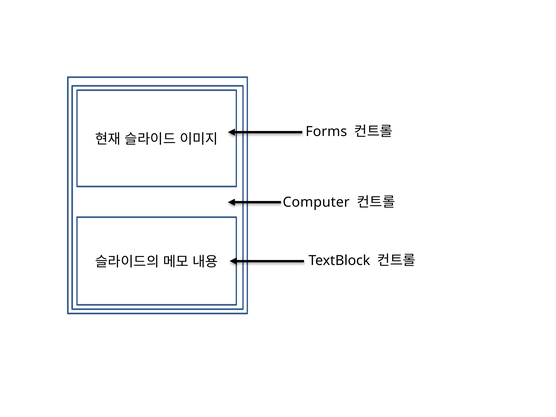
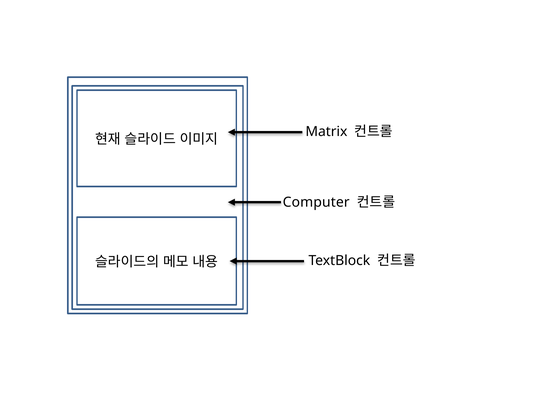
Forms: Forms -> Matrix
